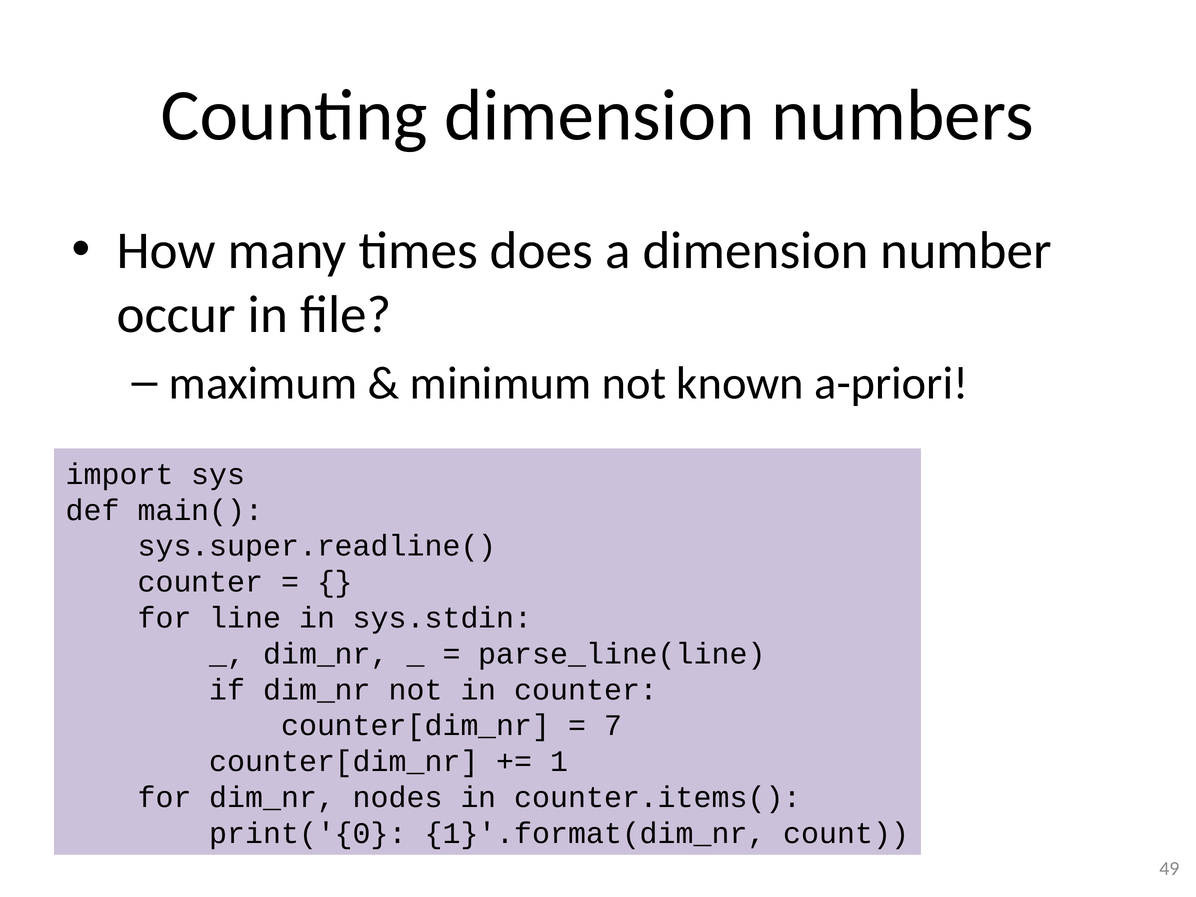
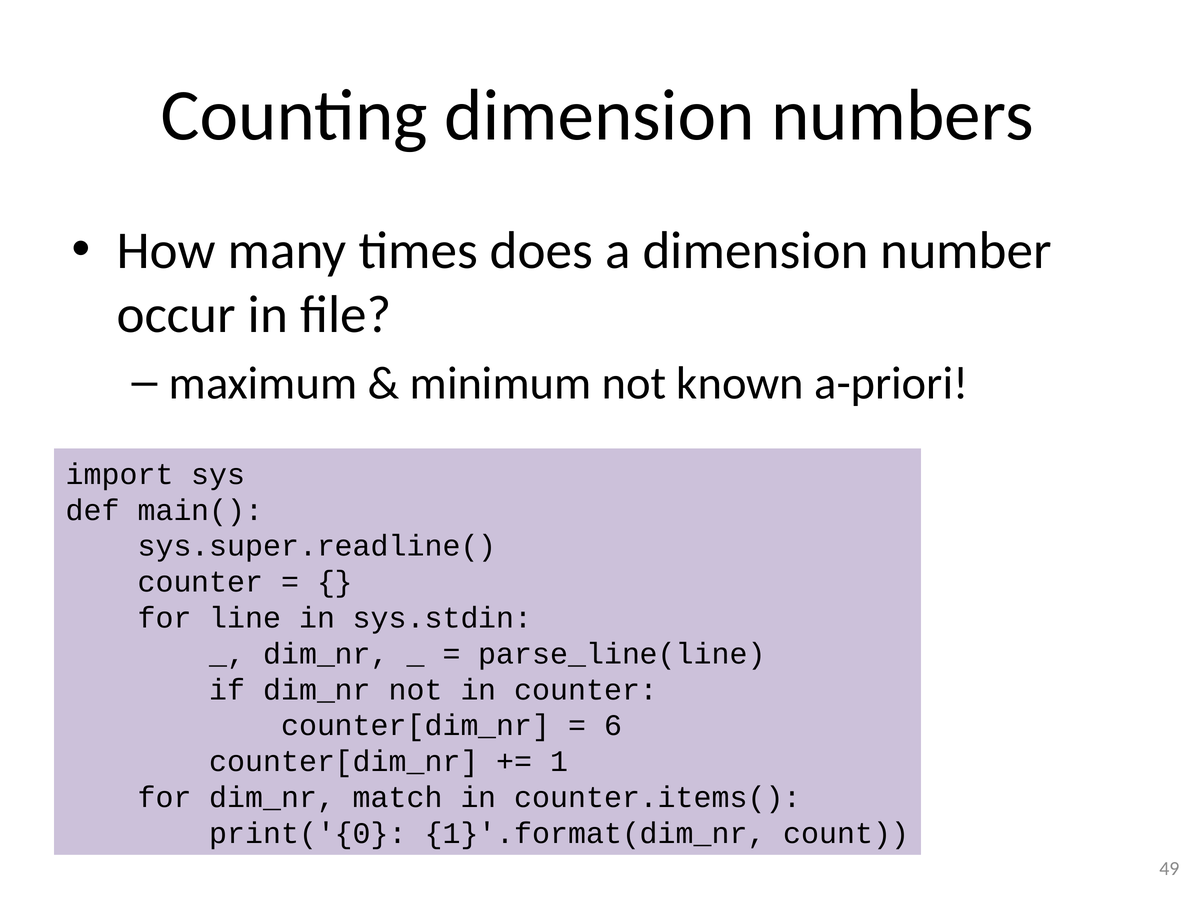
7: 7 -> 6
nodes: nodes -> match
